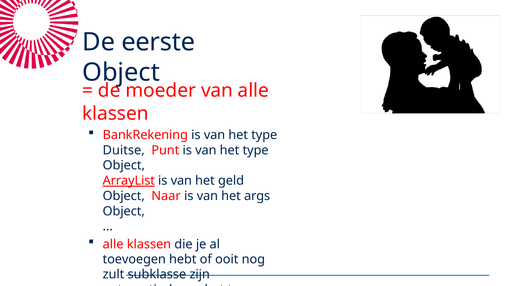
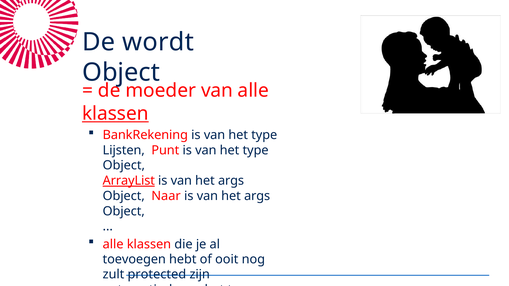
eerste: eerste -> wordt
klassen at (115, 114) underline: none -> present
Duitse: Duitse -> Lijsten
geld at (231, 181): geld -> args
subklasse: subklasse -> protected
